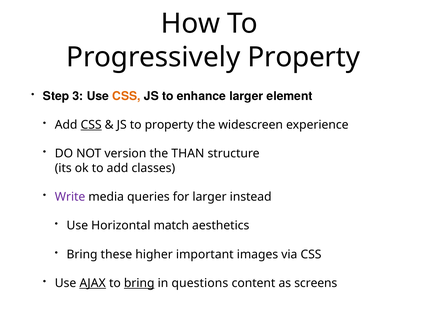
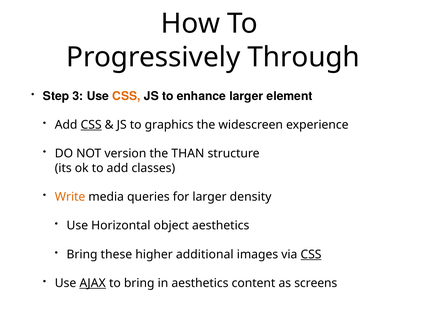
Progressively Property: Property -> Through
to property: property -> graphics
Write colour: purple -> orange
instead: instead -> density
match: match -> object
important: important -> additional
CSS at (311, 254) underline: none -> present
bring at (139, 283) underline: present -> none
in questions: questions -> aesthetics
